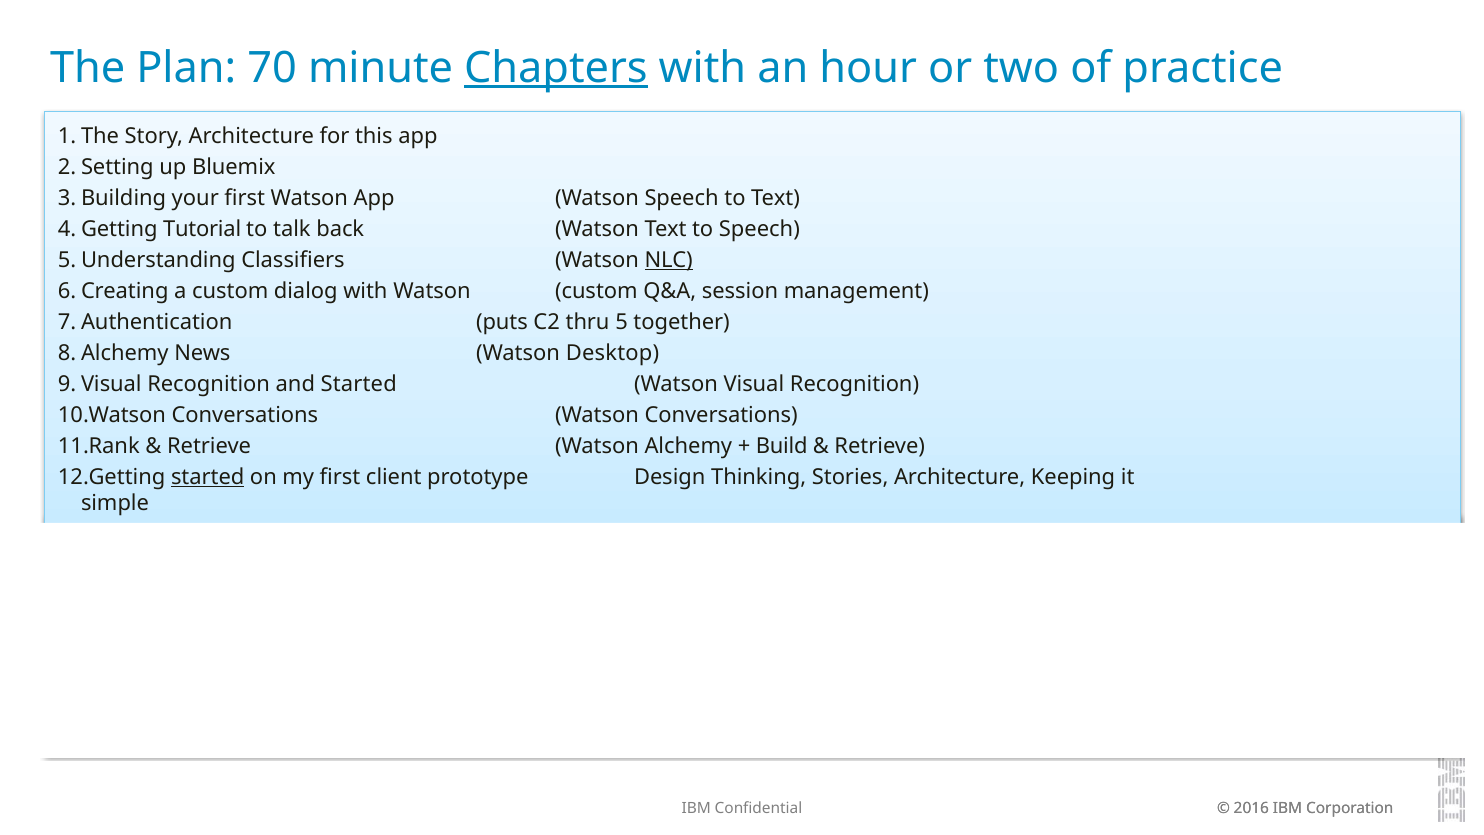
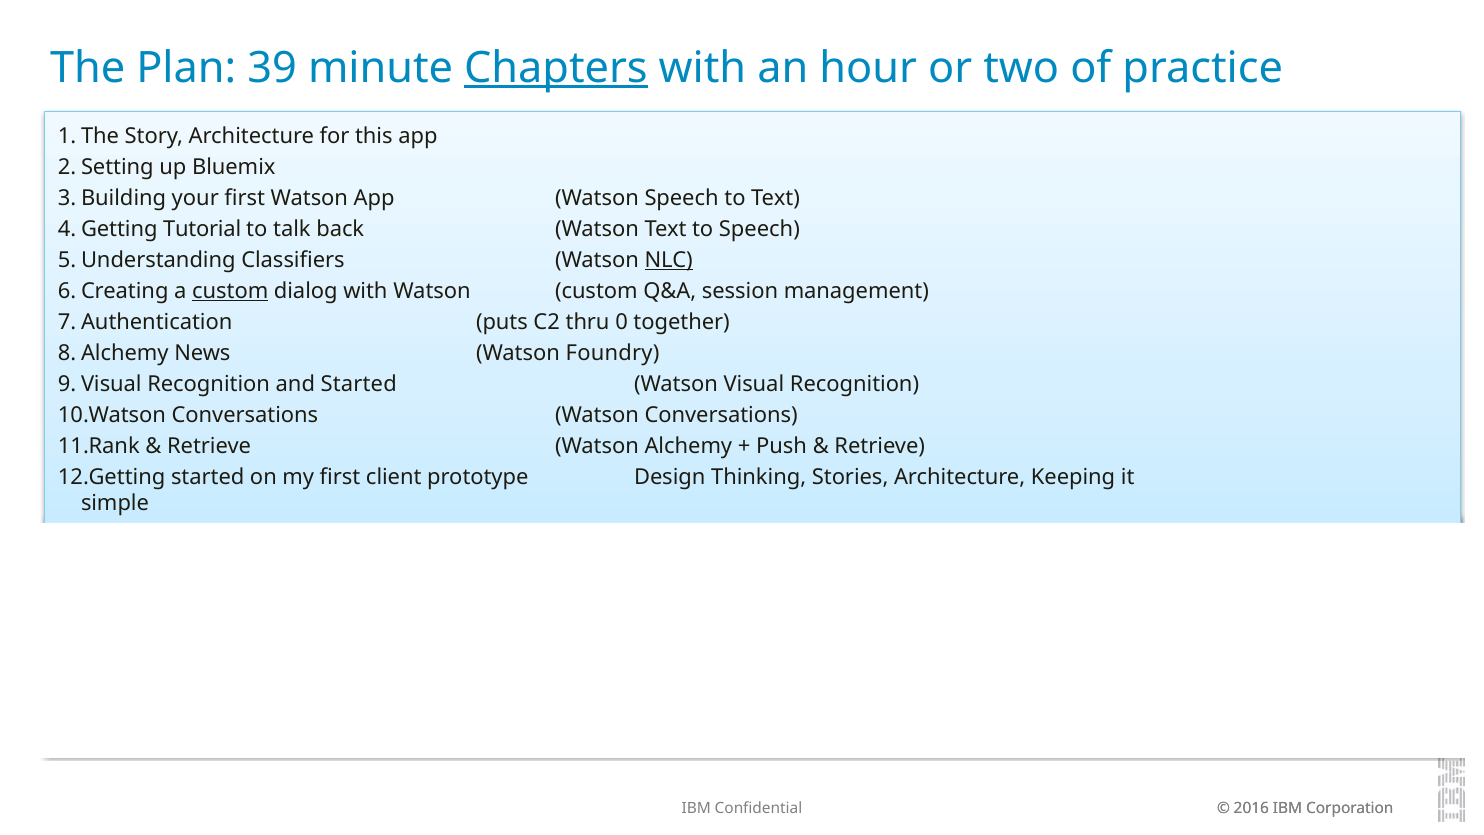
70: 70 -> 39
custom at (230, 291) underline: none -> present
5: 5 -> 0
Desktop: Desktop -> Foundry
Build: Build -> Push
started at (208, 477) underline: present -> none
